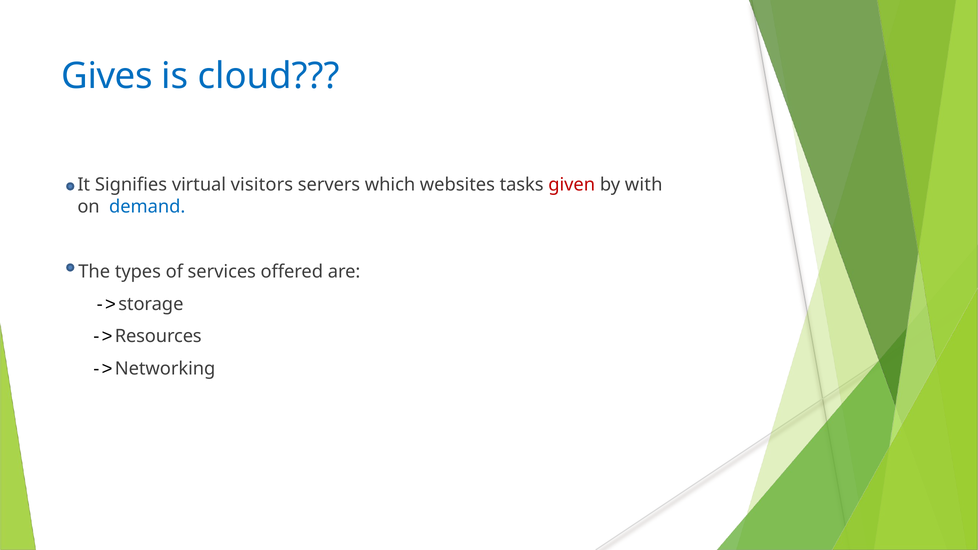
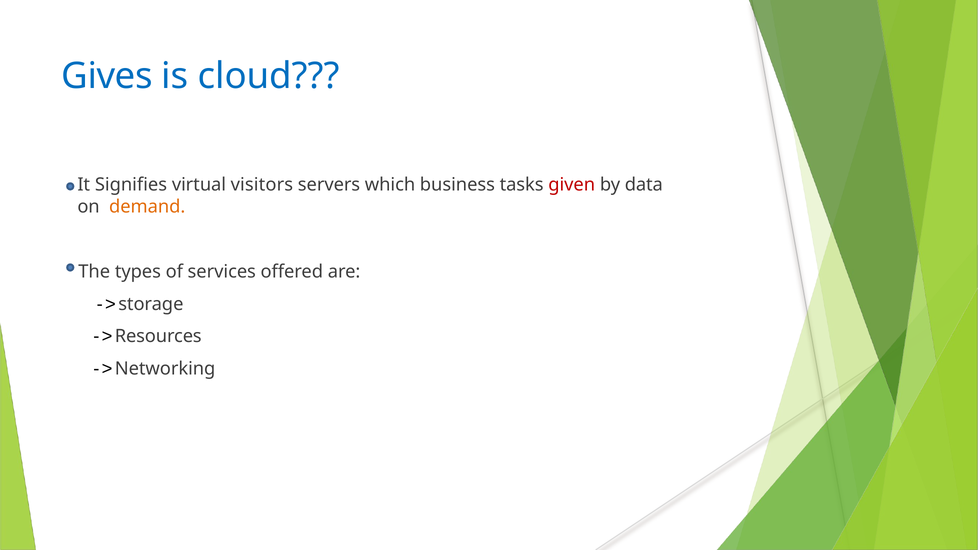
websites: websites -> business
with: with -> data
demand colour: blue -> orange
